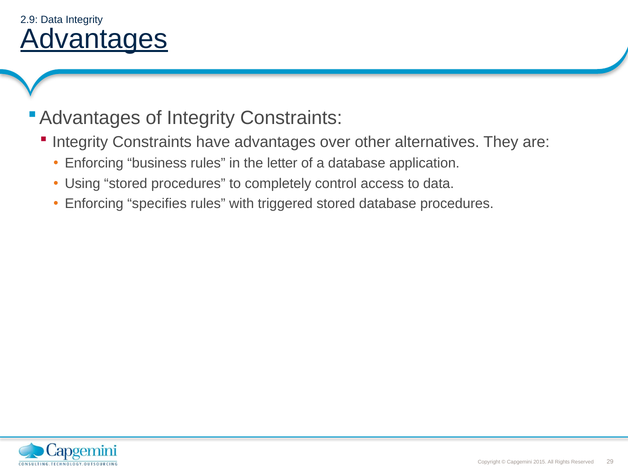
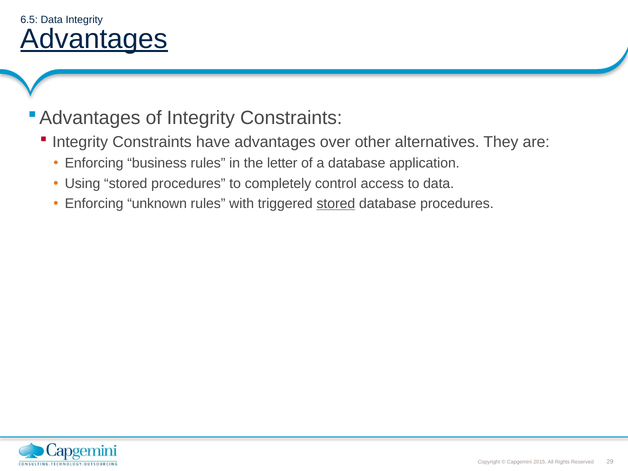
2.9: 2.9 -> 6.5
specifies: specifies -> unknown
stored at (336, 204) underline: none -> present
